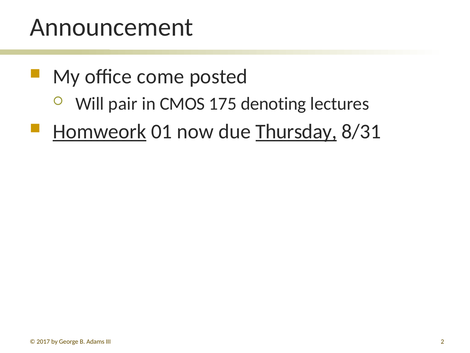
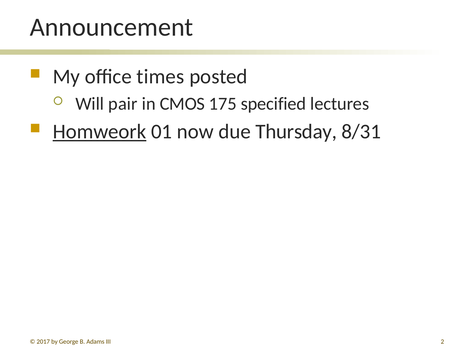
come: come -> times
denoting: denoting -> specified
Thursday underline: present -> none
